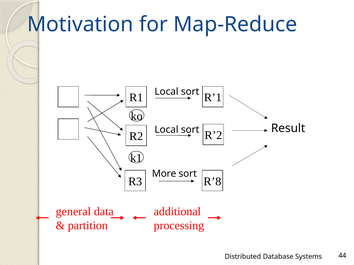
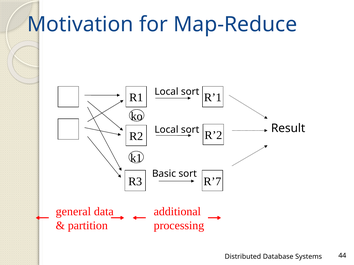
More: More -> Basic
R’8: R’8 -> R’7
